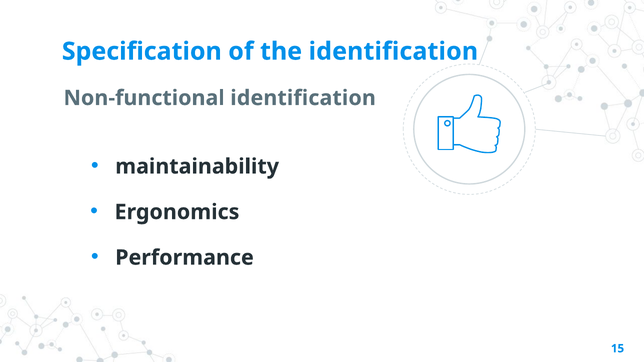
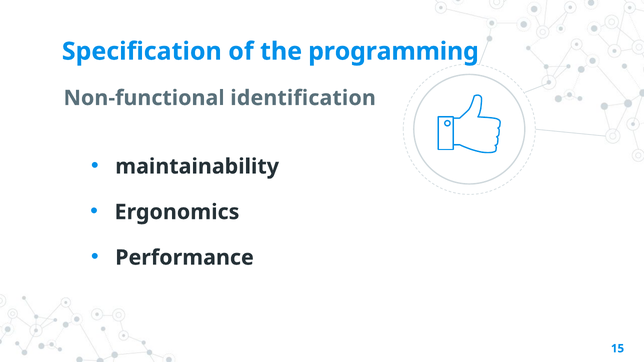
the identification: identification -> programming
